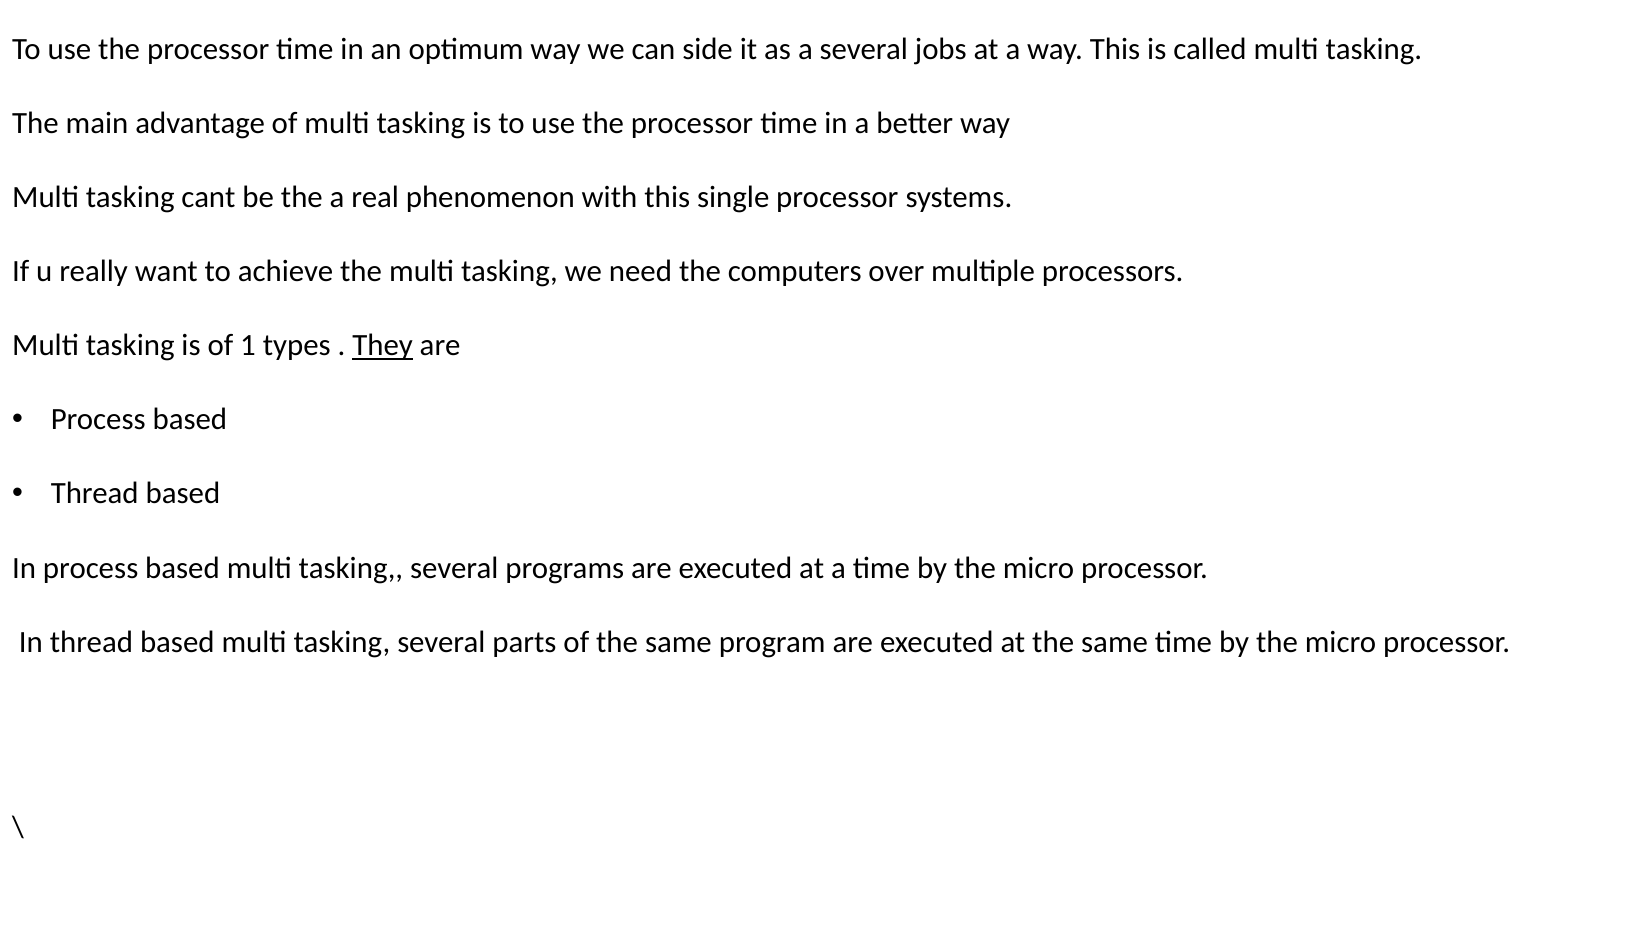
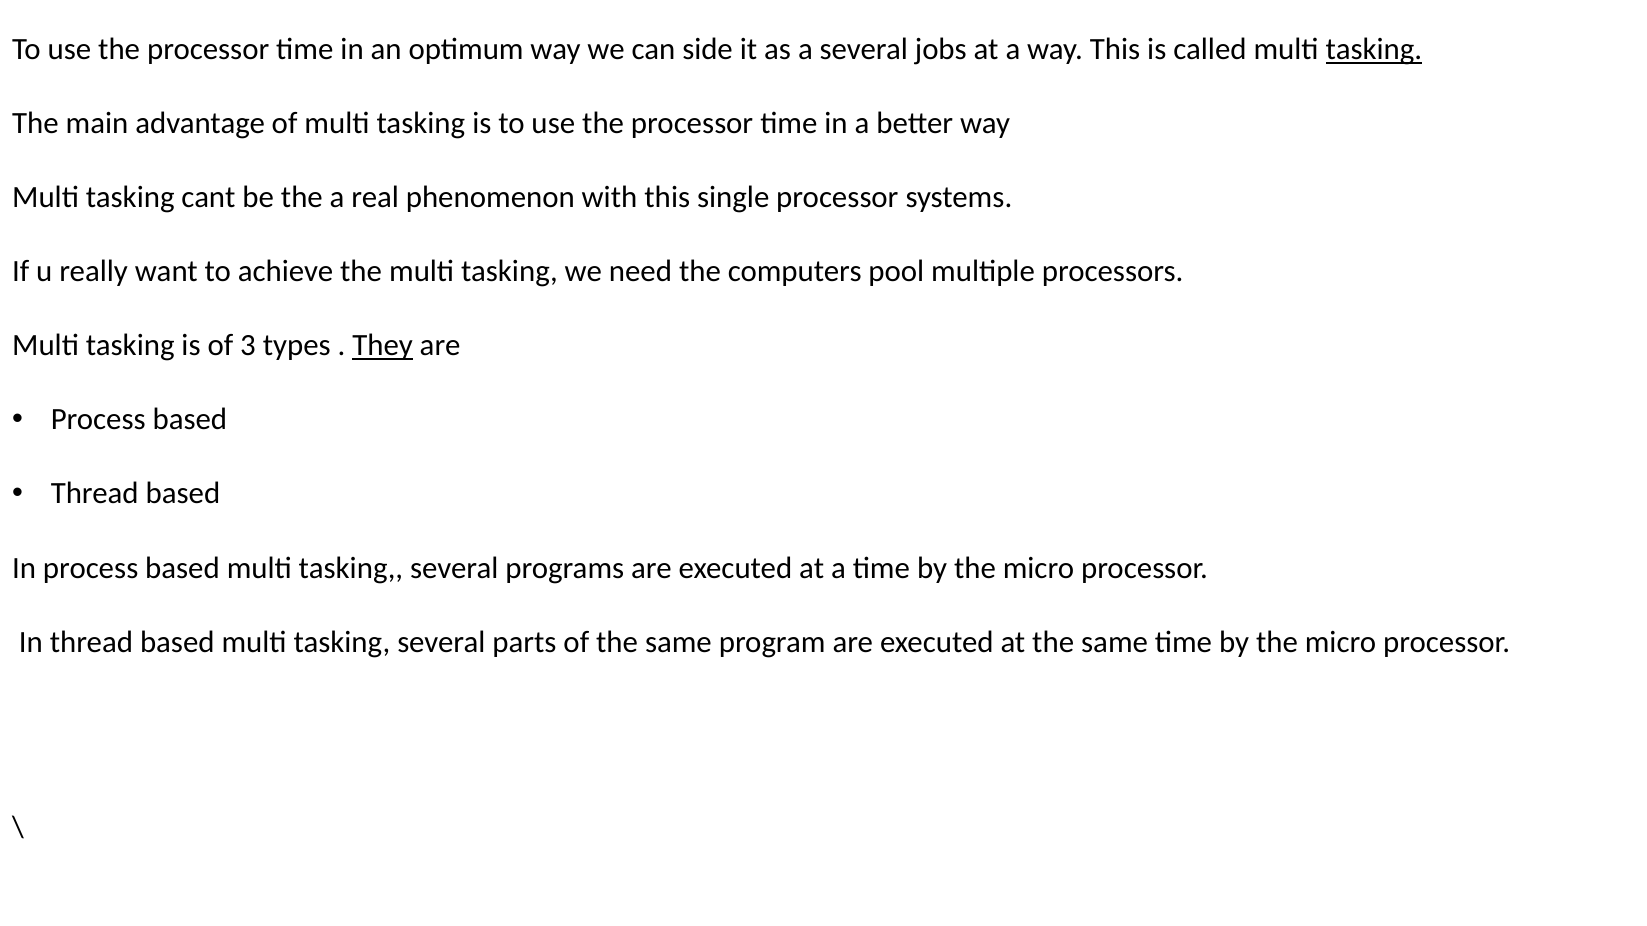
tasking at (1374, 49) underline: none -> present
over: over -> pool
1: 1 -> 3
